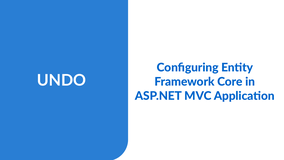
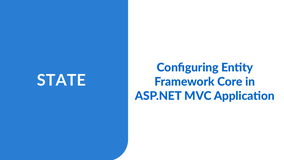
UNDO: UNDO -> STATE
